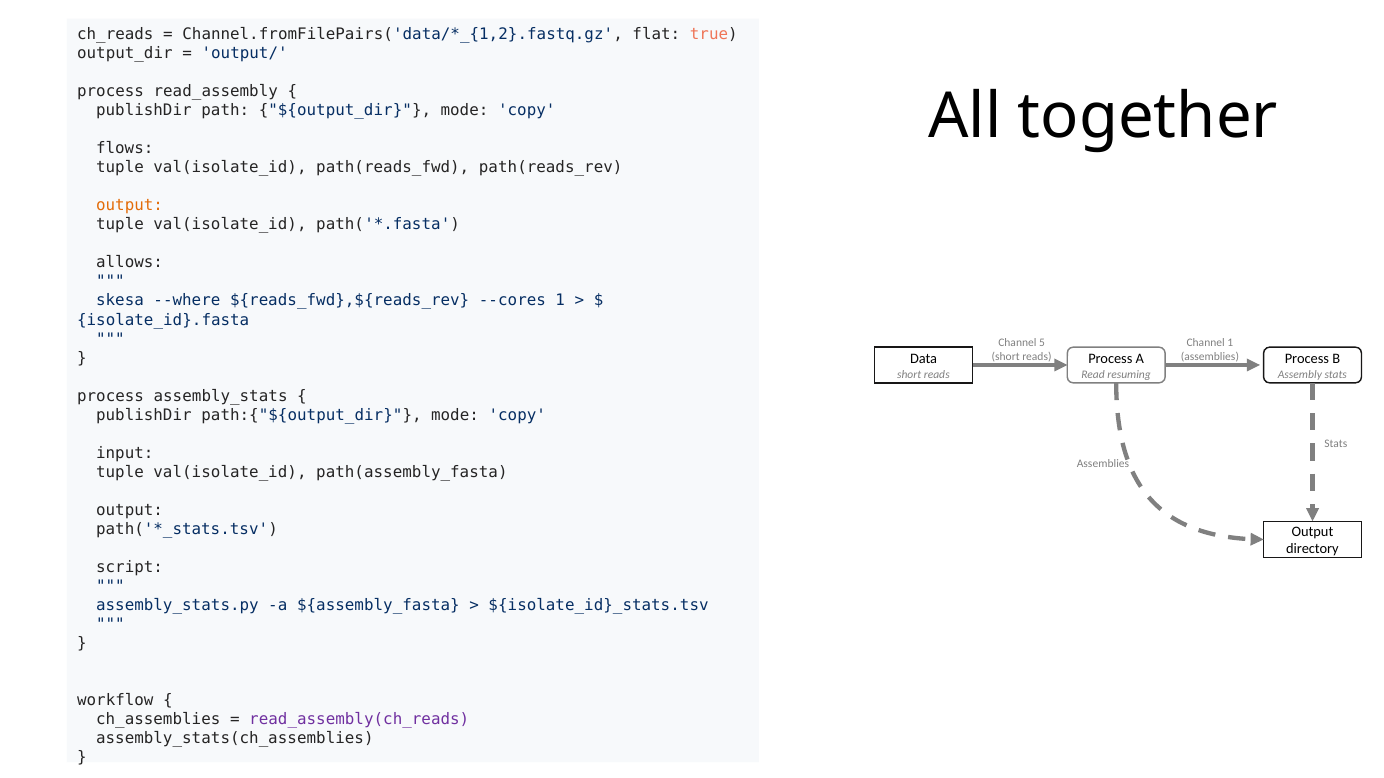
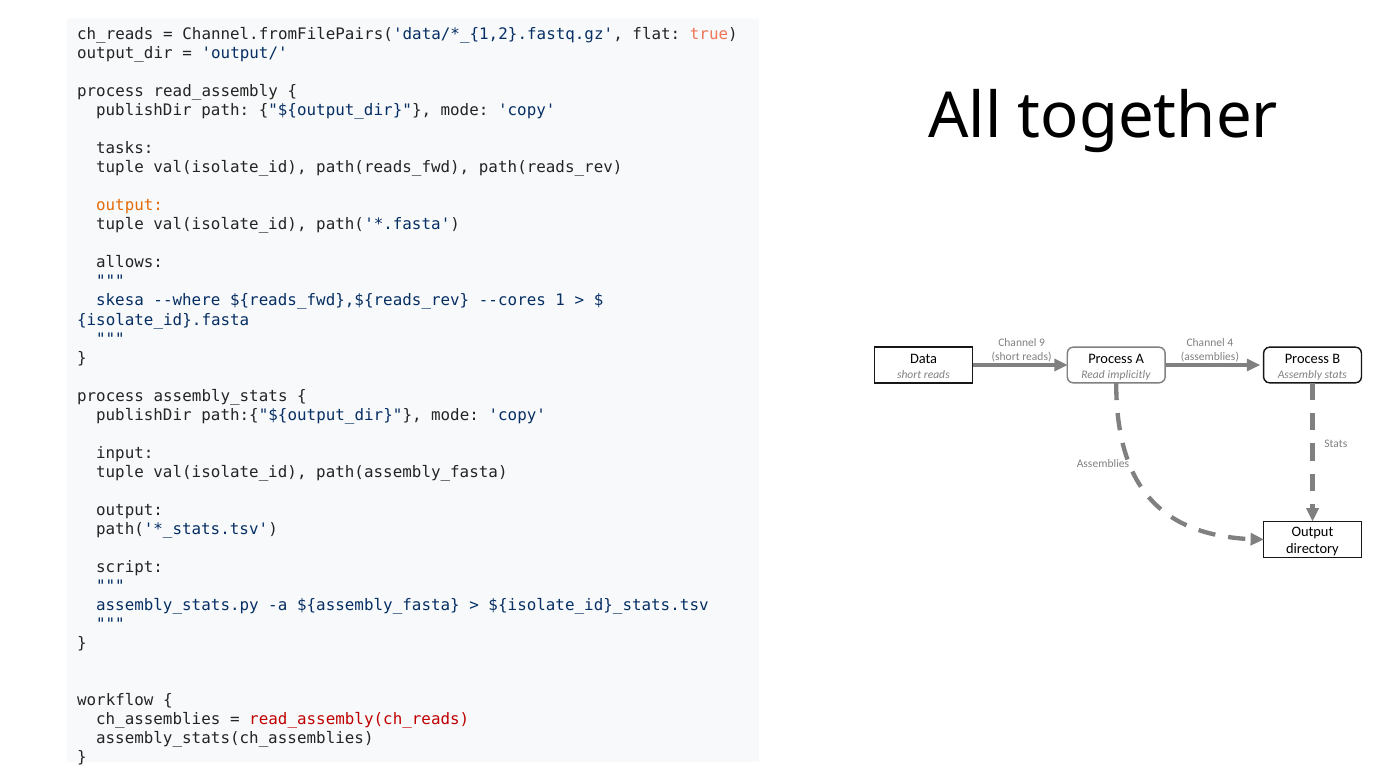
flows: flows -> tasks
5: 5 -> 9
Channel 1: 1 -> 4
resuming: resuming -> implicitly
read_assembly(ch_reads colour: purple -> red
